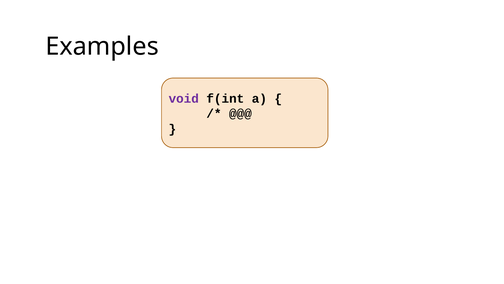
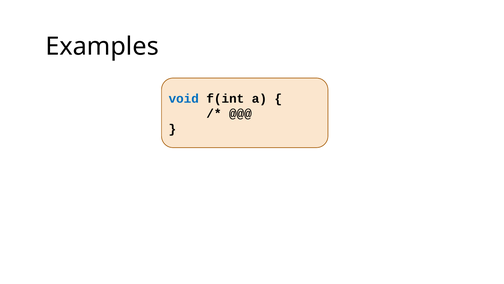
void colour: purple -> blue
